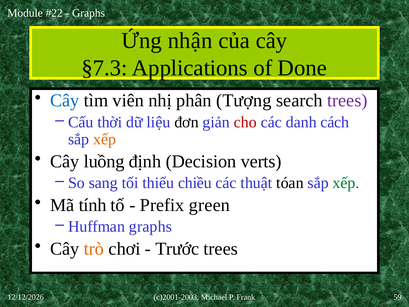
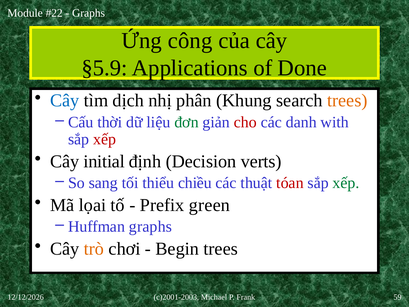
nhận: nhận -> công
§7.3: §7.3 -> §5.9
viên: viên -> dịch
Tượng: Tượng -> Khung
trees at (347, 100) colour: purple -> orange
đơn colour: black -> green
cách: cách -> with
xếp at (105, 139) colour: orange -> red
luồng: luồng -> initial
tóan colour: black -> red
tính: tính -> lọai
Trước: Trước -> Begin
